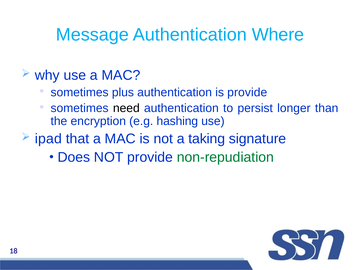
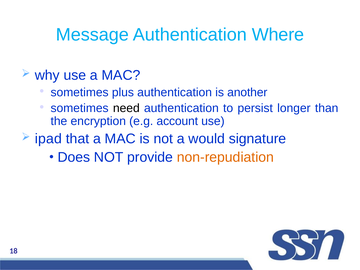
is provide: provide -> another
hashing: hashing -> account
taking: taking -> would
non-repudiation colour: green -> orange
